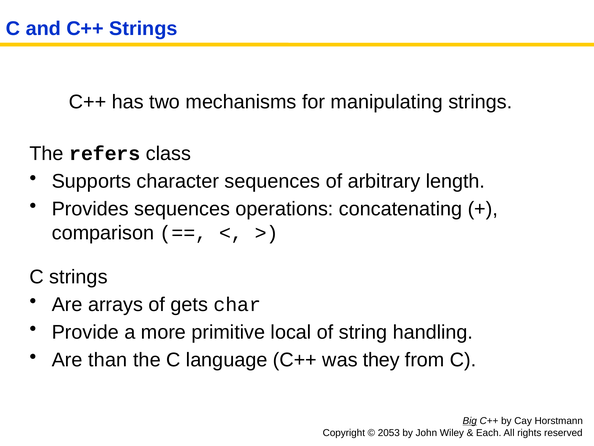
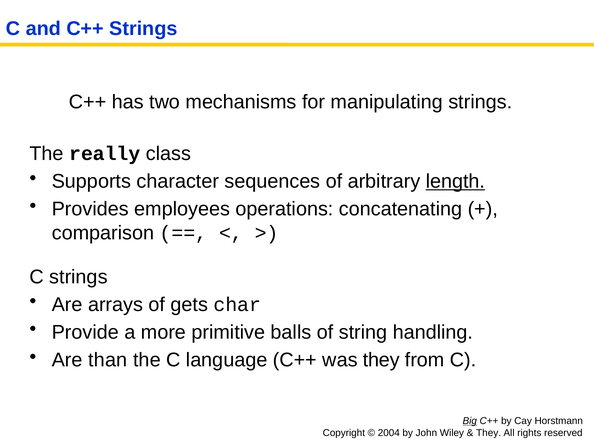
refers: refers -> really
length underline: none -> present
Provides sequences: sequences -> employees
local: local -> balls
2053: 2053 -> 2004
Each at (489, 432): Each -> They
